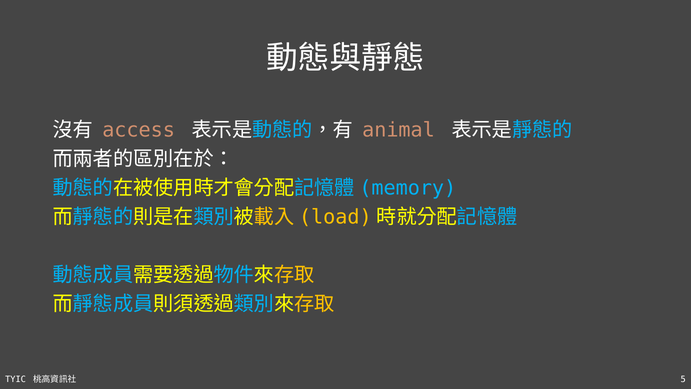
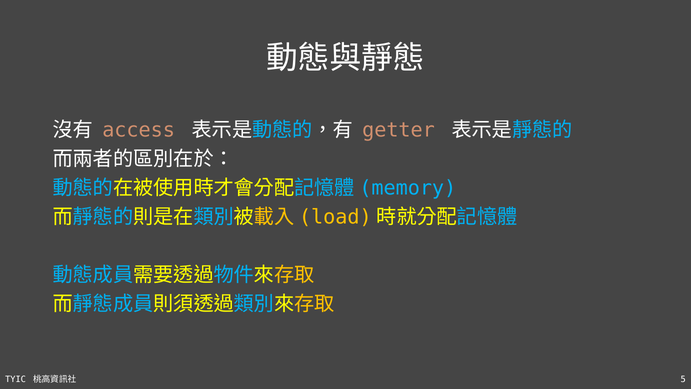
animal: animal -> getter
